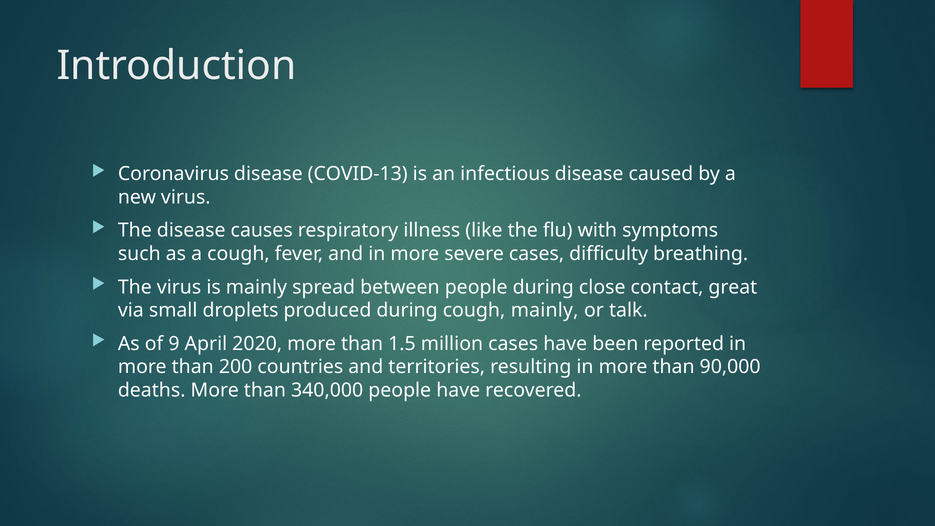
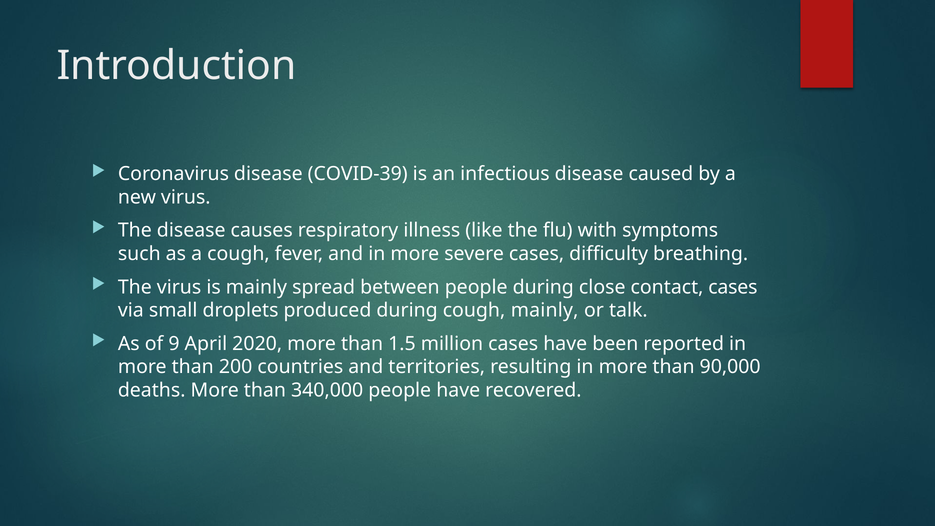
COVID-13: COVID-13 -> COVID-39
contact great: great -> cases
